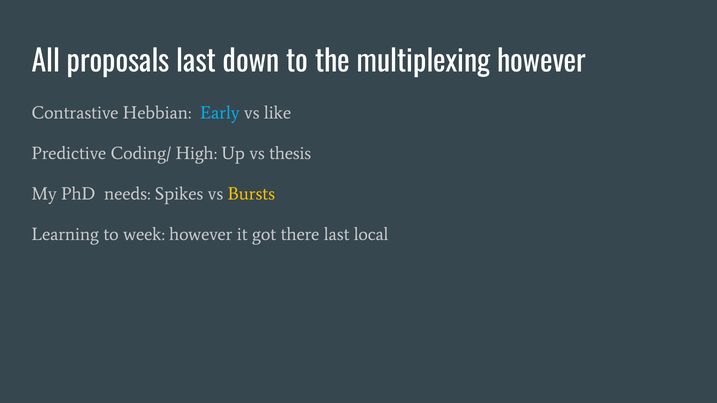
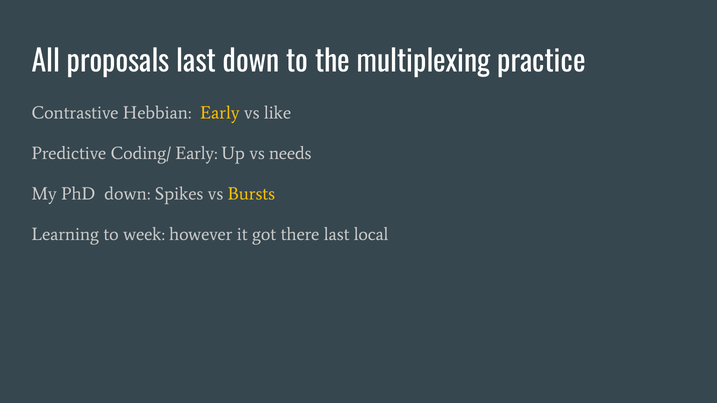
multiplexing however: however -> practice
Early at (220, 113) colour: light blue -> yellow
Coding/ High: High -> Early
thesis: thesis -> needs
PhD needs: needs -> down
